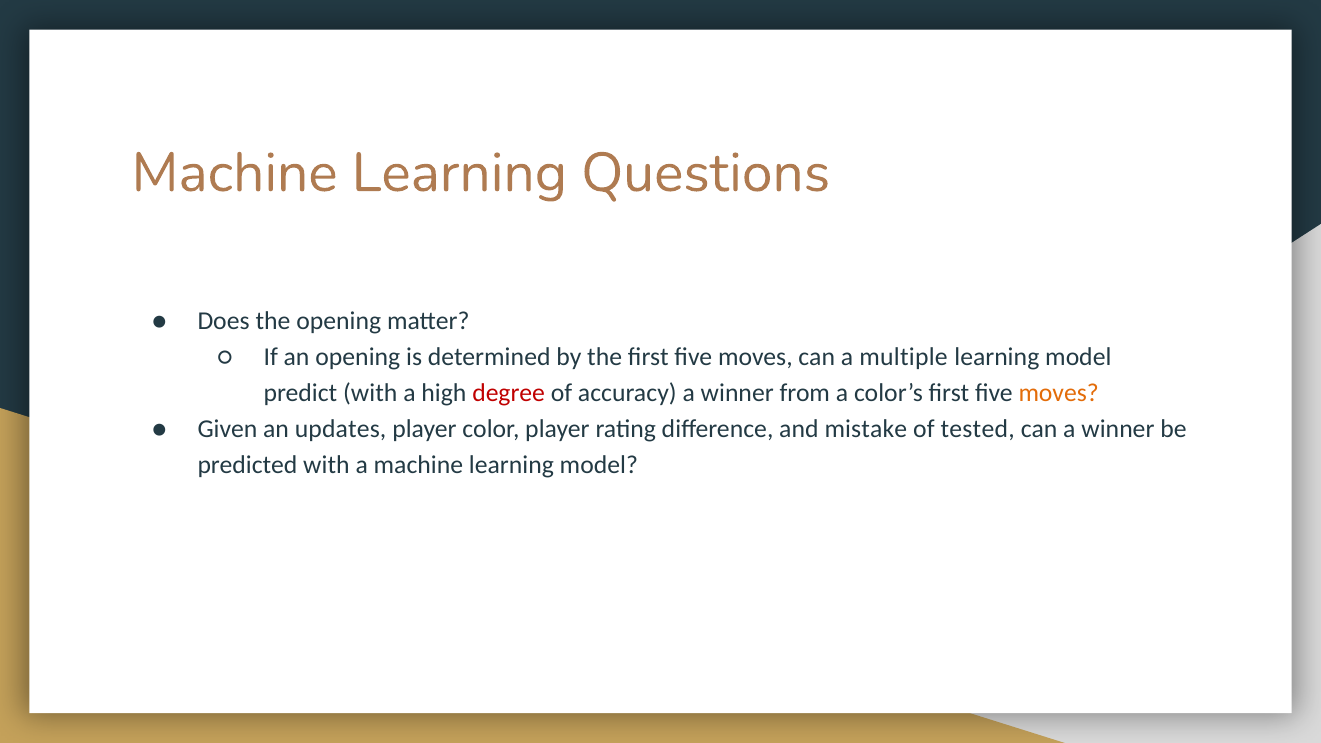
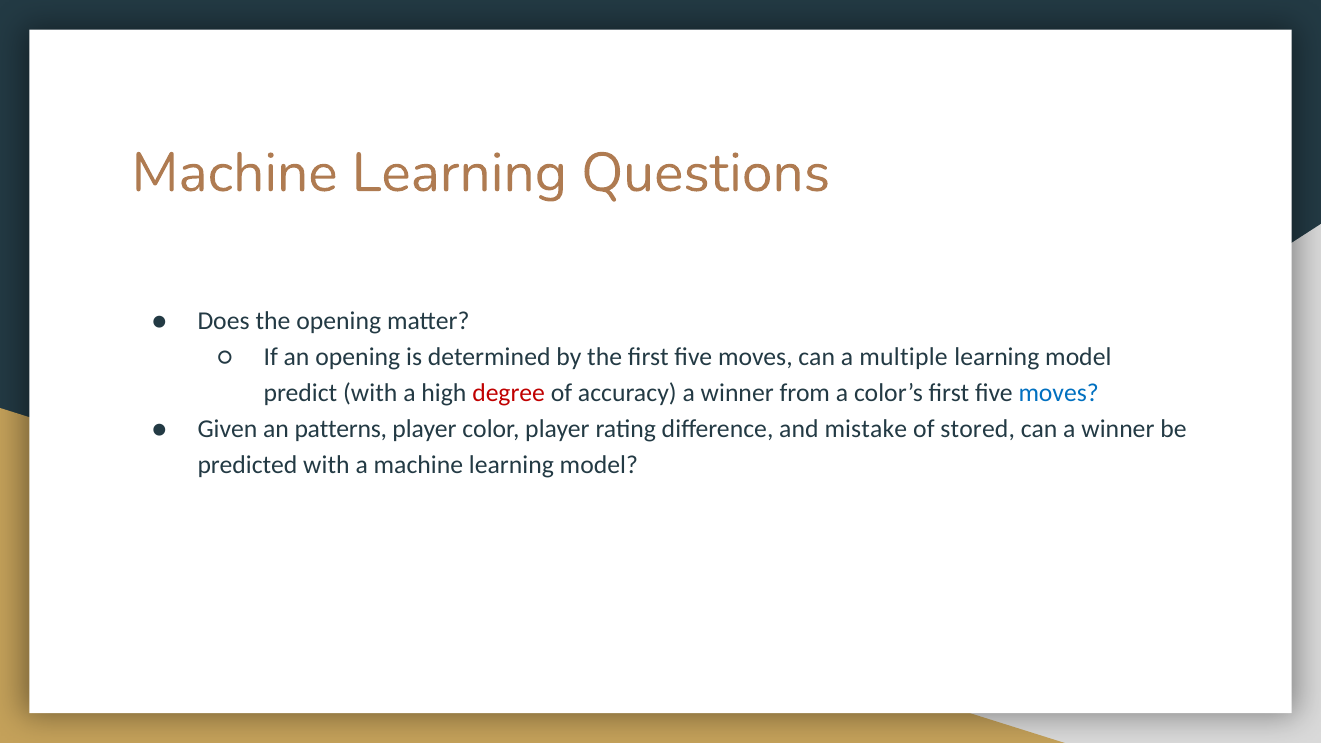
moves at (1059, 393) colour: orange -> blue
updates: updates -> patterns
tested: tested -> stored
